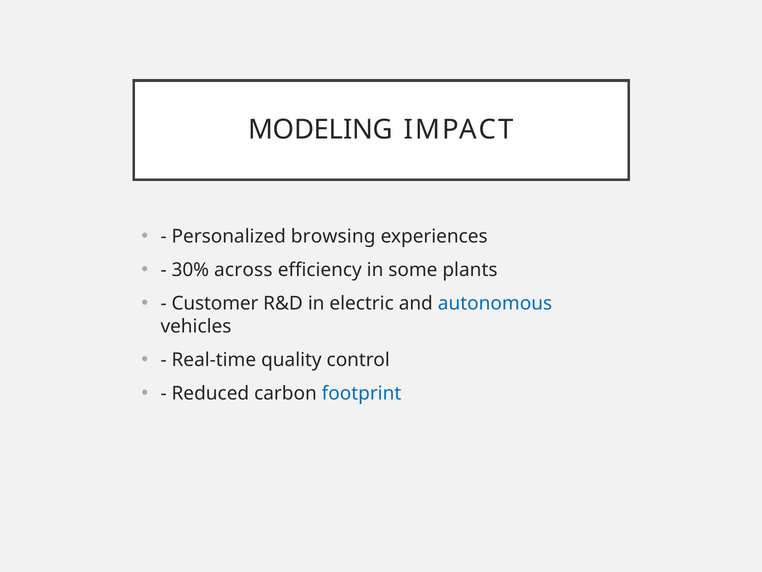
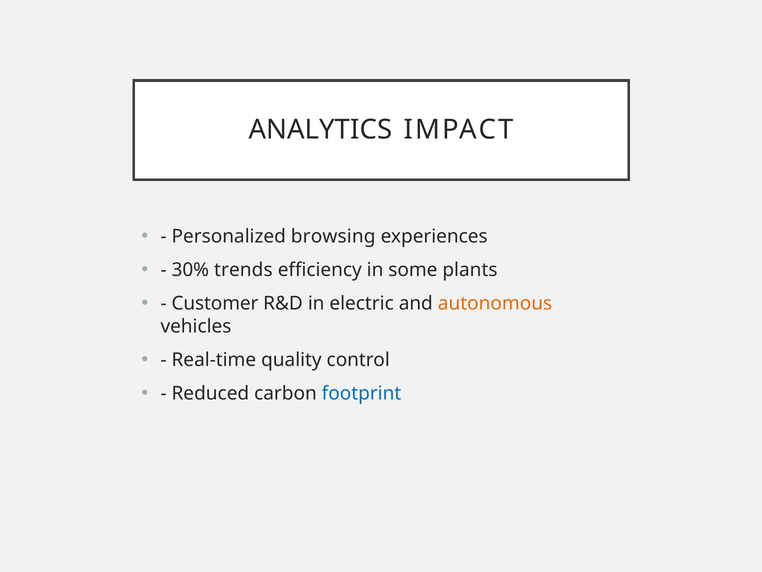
MODELING: MODELING -> ANALYTICS
across: across -> trends
autonomous colour: blue -> orange
